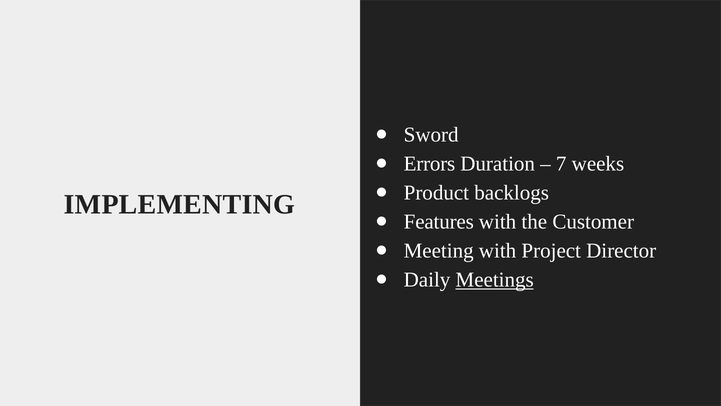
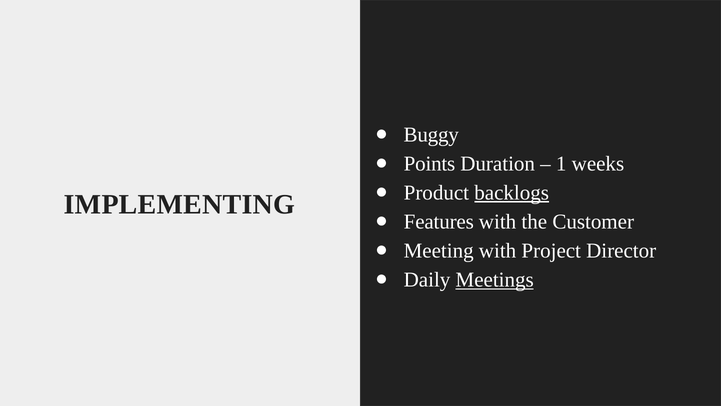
Sword: Sword -> Buggy
Errors: Errors -> Points
7: 7 -> 1
backlogs underline: none -> present
